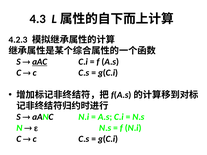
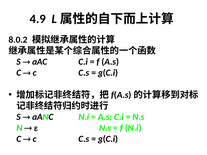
4.3: 4.3 -> 4.9
4.2.3: 4.2.3 -> 8.0.2
aAC underline: present -> none
